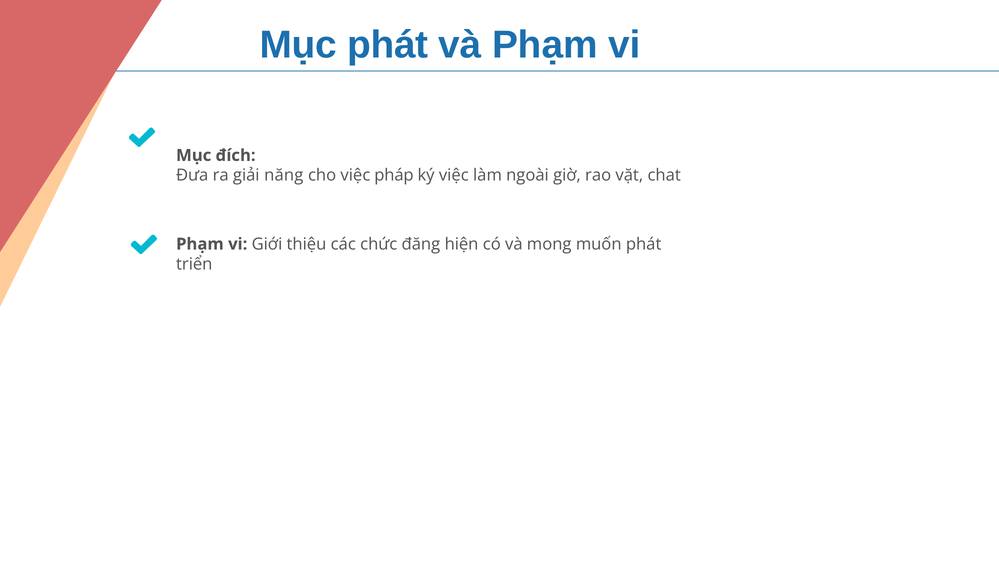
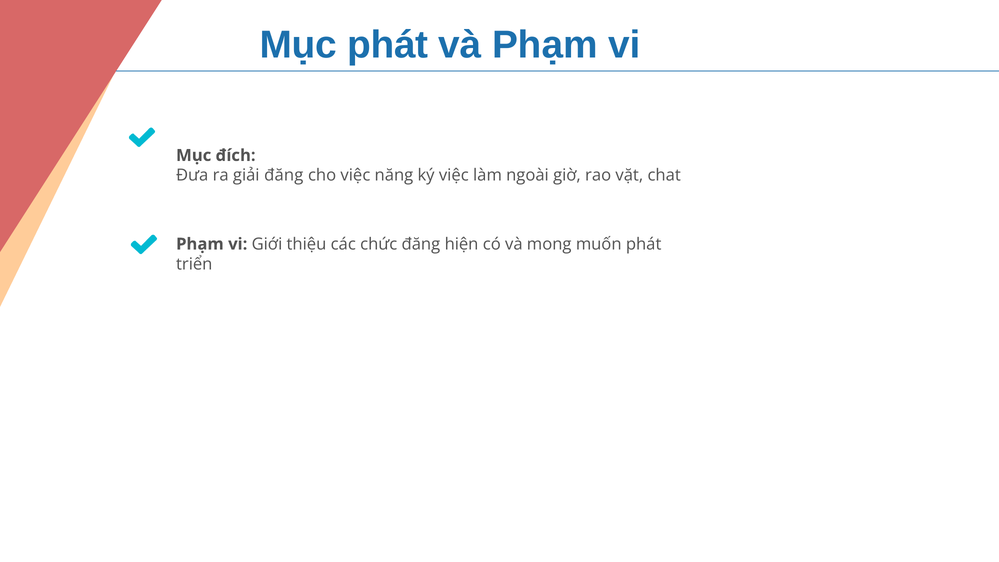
giải năng: năng -> đăng
pháp: pháp -> năng
